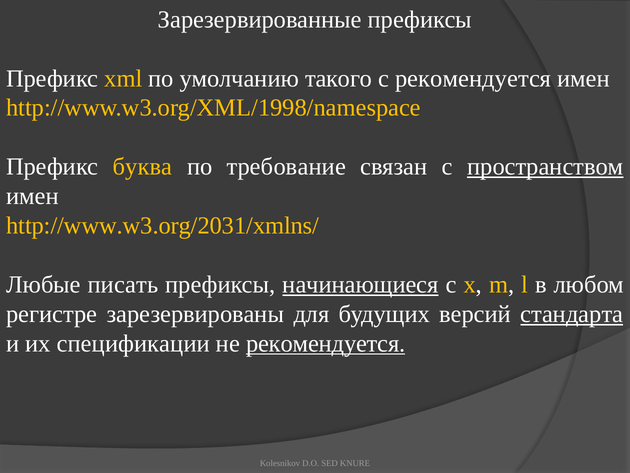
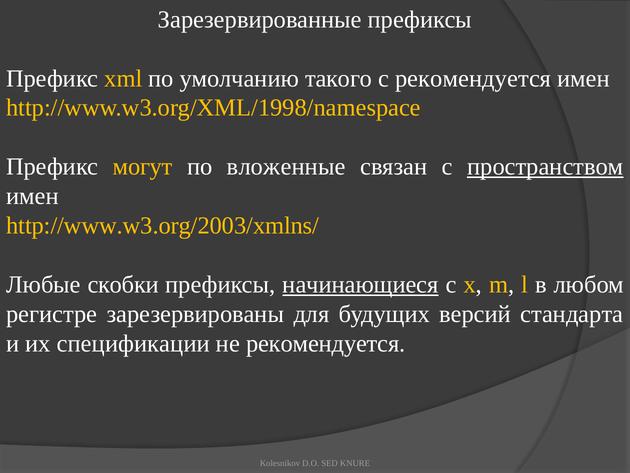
буква: буква -> могут
требование: требование -> вложенные
http://www.w3.org/2031/xmlns/: http://www.w3.org/2031/xmlns/ -> http://www.w3.org/2003/xmlns/
писать: писать -> скобки
стандарта underline: present -> none
рекомендуется at (326, 343) underline: present -> none
